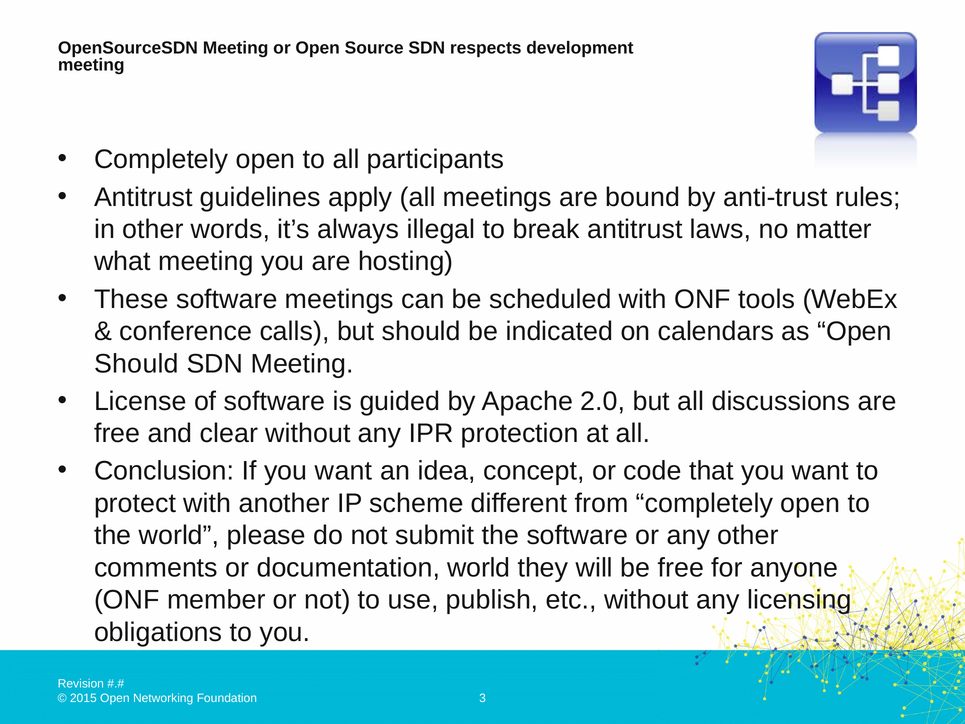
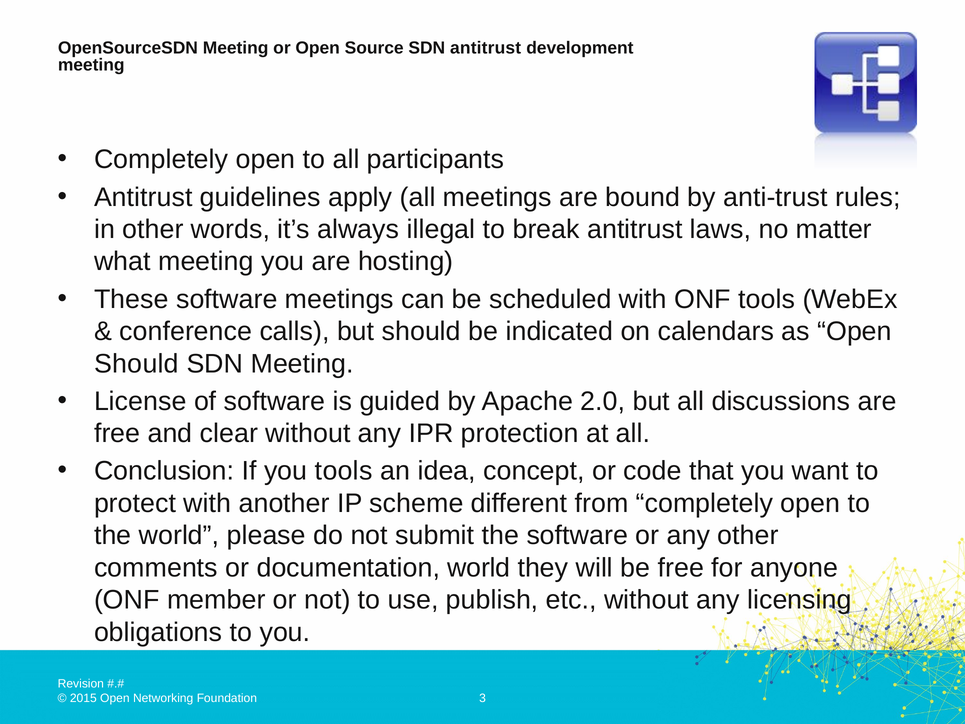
SDN respects: respects -> antitrust
If you want: want -> tools
